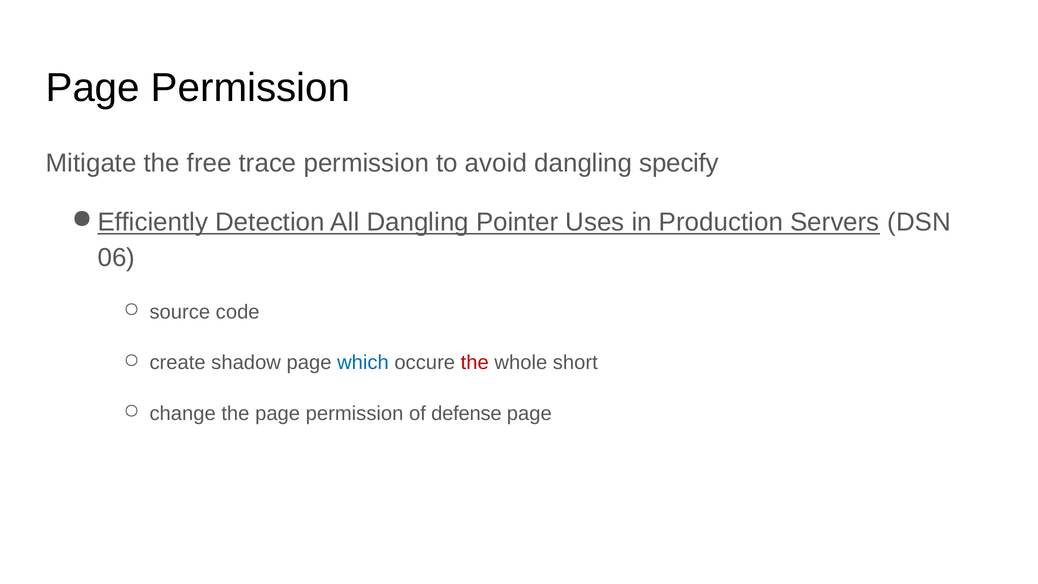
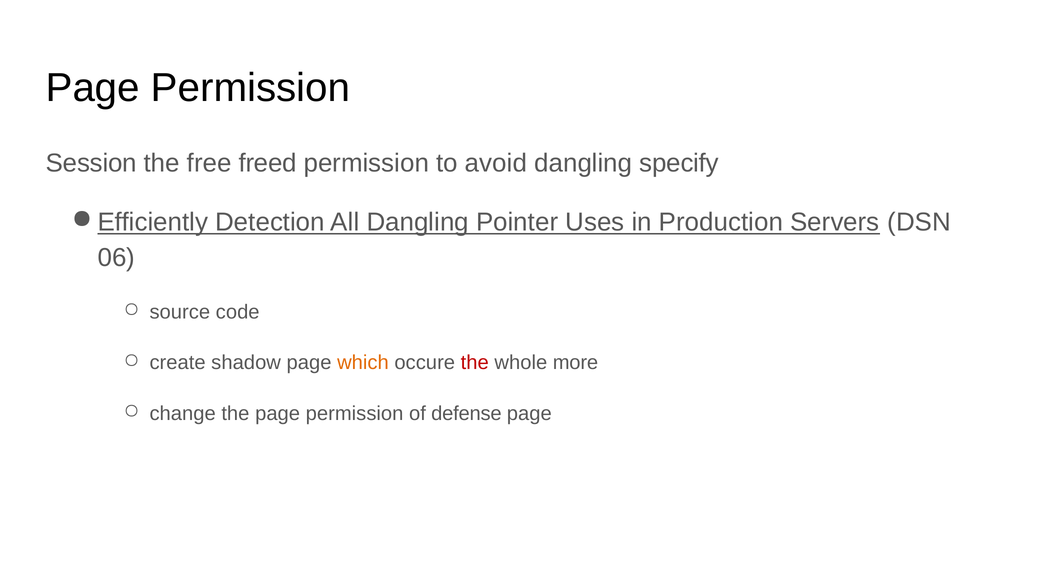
Mitigate: Mitigate -> Session
trace: trace -> freed
which colour: blue -> orange
short: short -> more
